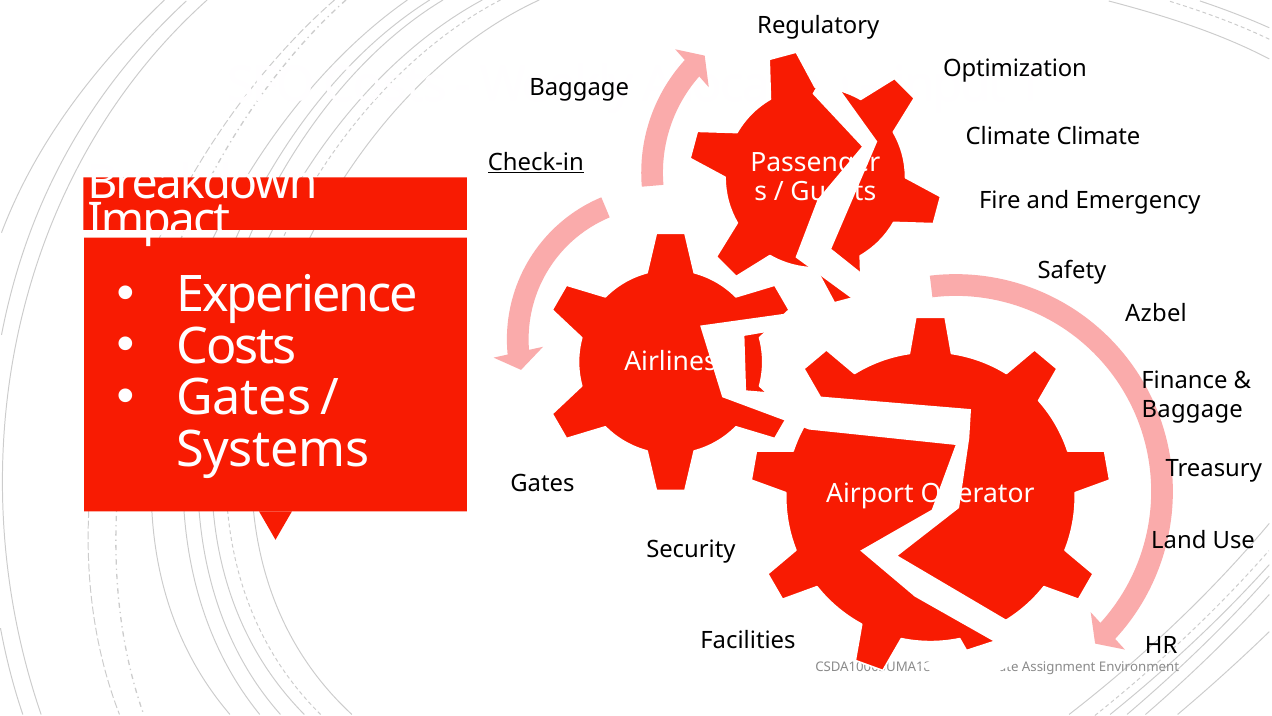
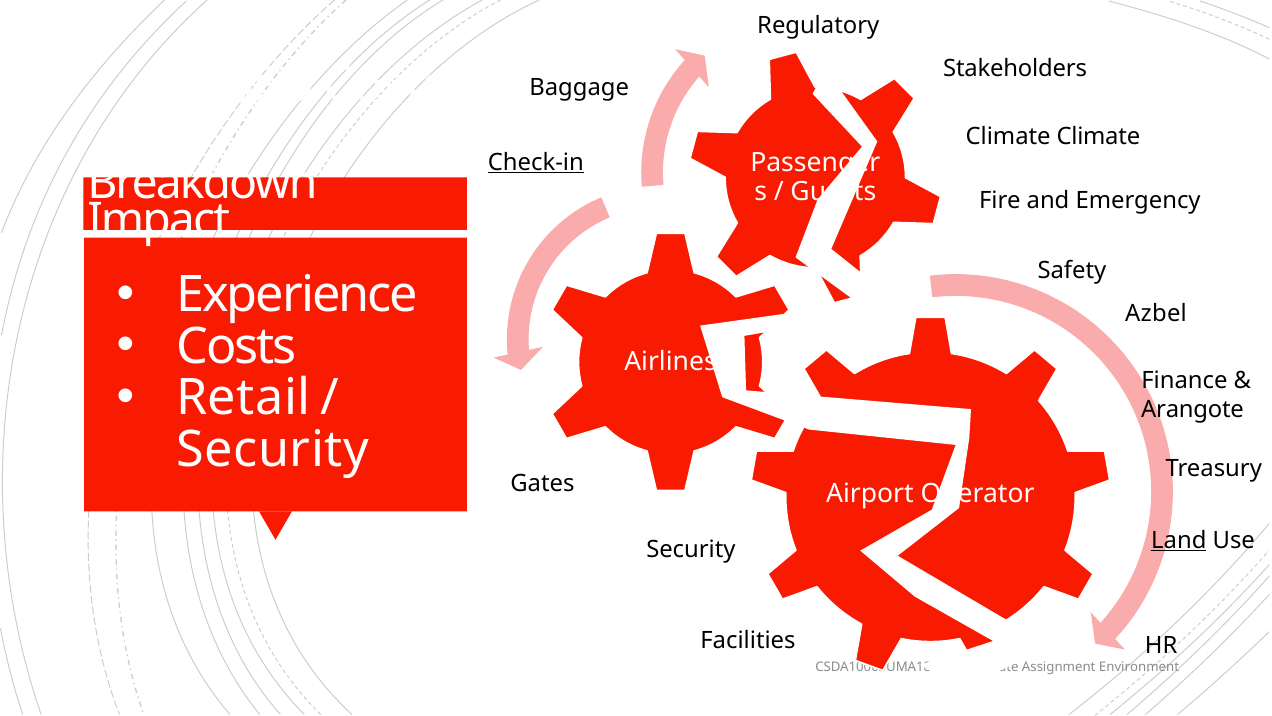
Optimization: Optimization -> Stakeholders
Gates at (244, 398): Gates -> Retail
Baggage at (1192, 409): Baggage -> Arangote
Systems at (273, 449): Systems -> Security
Land underline: none -> present
